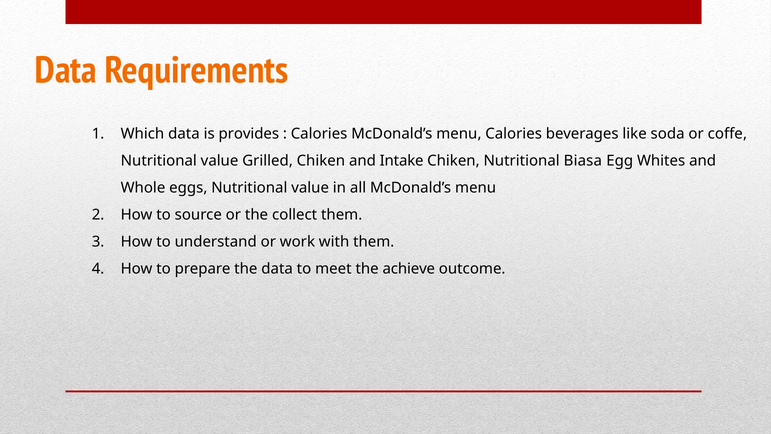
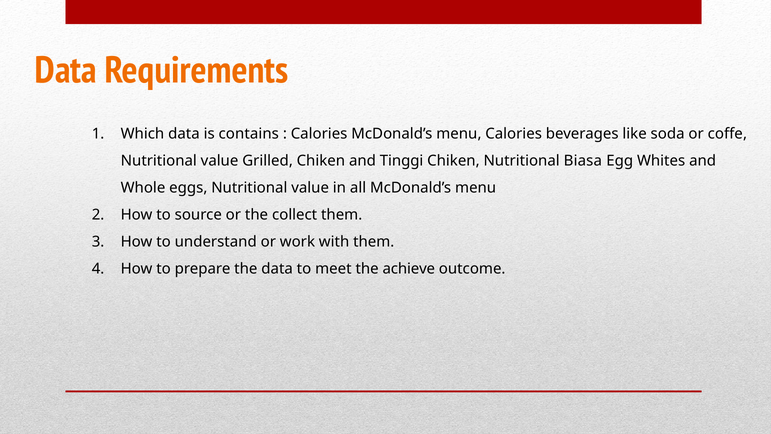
provides: provides -> contains
Intake: Intake -> Tinggi
